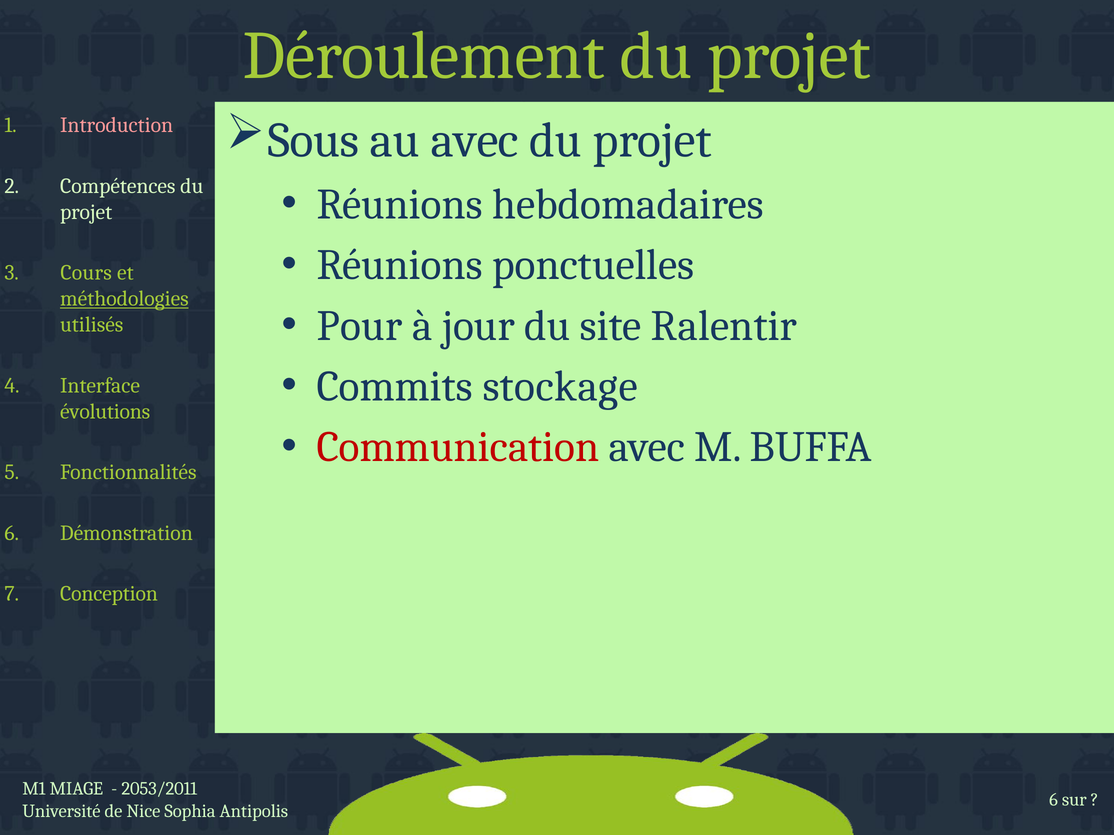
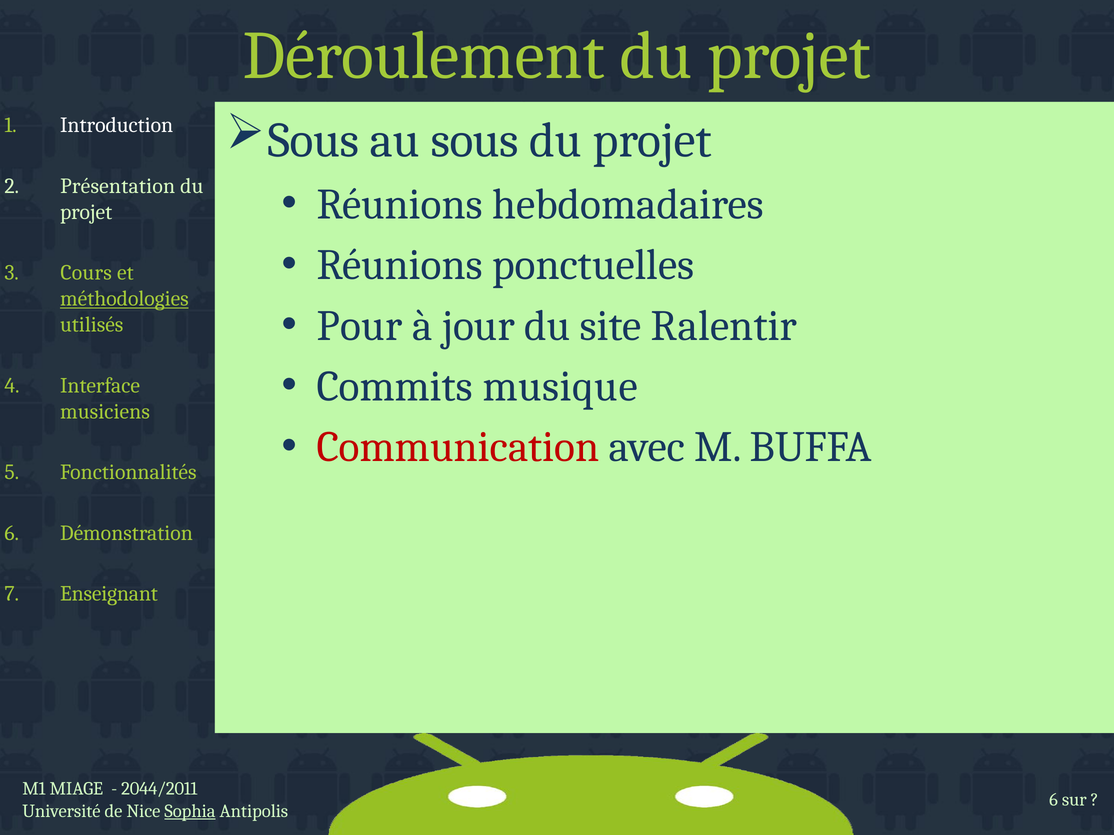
au avec: avec -> sous
Introduction colour: pink -> white
Compétences: Compétences -> Présentation
stockage: stockage -> musique
évolutions: évolutions -> musiciens
Conception: Conception -> Enseignant
2053/2011: 2053/2011 -> 2044/2011
Sophia underline: none -> present
